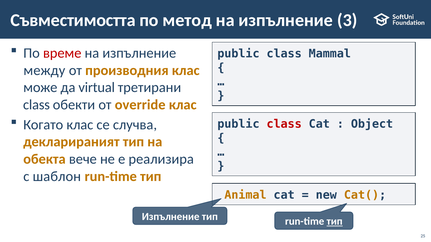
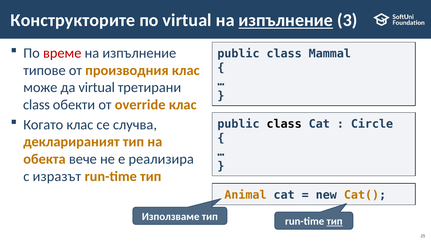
Съвместимостта: Съвместимостта -> Конструкторите
по метод: метод -> virtual
изпълнение at (286, 20) underline: none -> present
между: между -> типове
class at (284, 124) colour: red -> black
Object: Object -> Circle
шаблон: шаблон -> изразът
Изпълнение at (171, 217): Изпълнение -> Използваме
